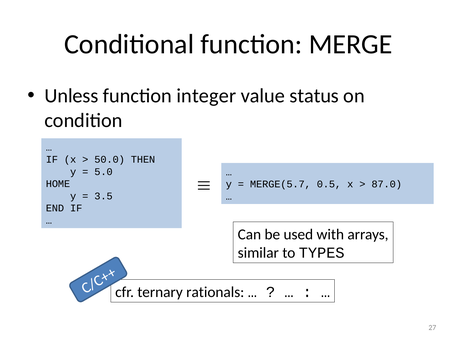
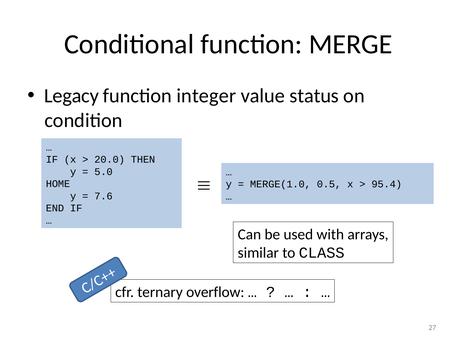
Unless: Unless -> Legacy
50.0: 50.0 -> 20.0
MERGE(5.7: MERGE(5.7 -> MERGE(1.0
87.0: 87.0 -> 95.4
3.5: 3.5 -> 7.6
TYPES: TYPES -> CLASS
rationals: rationals -> overflow
